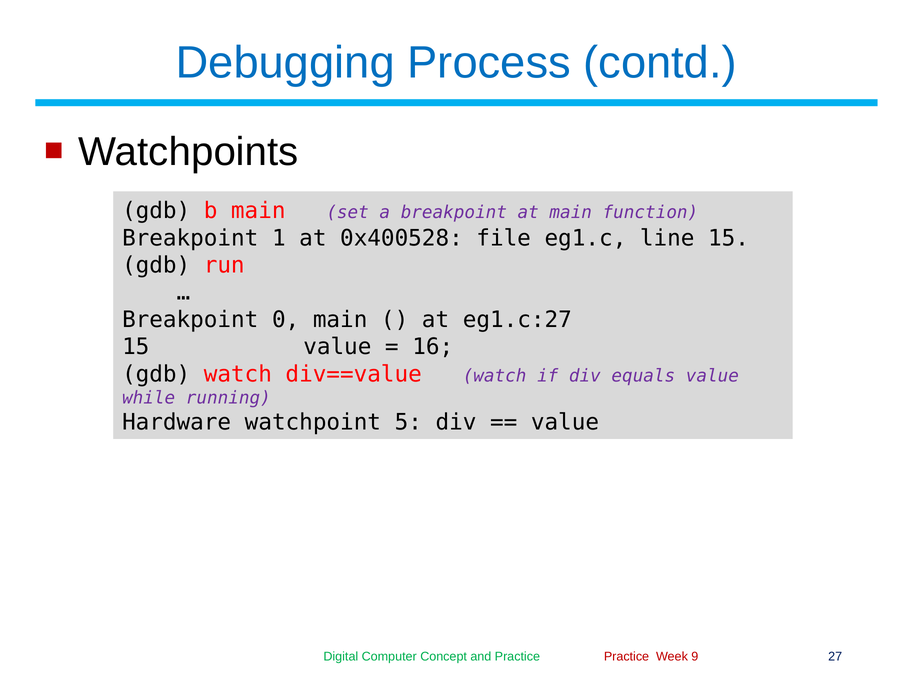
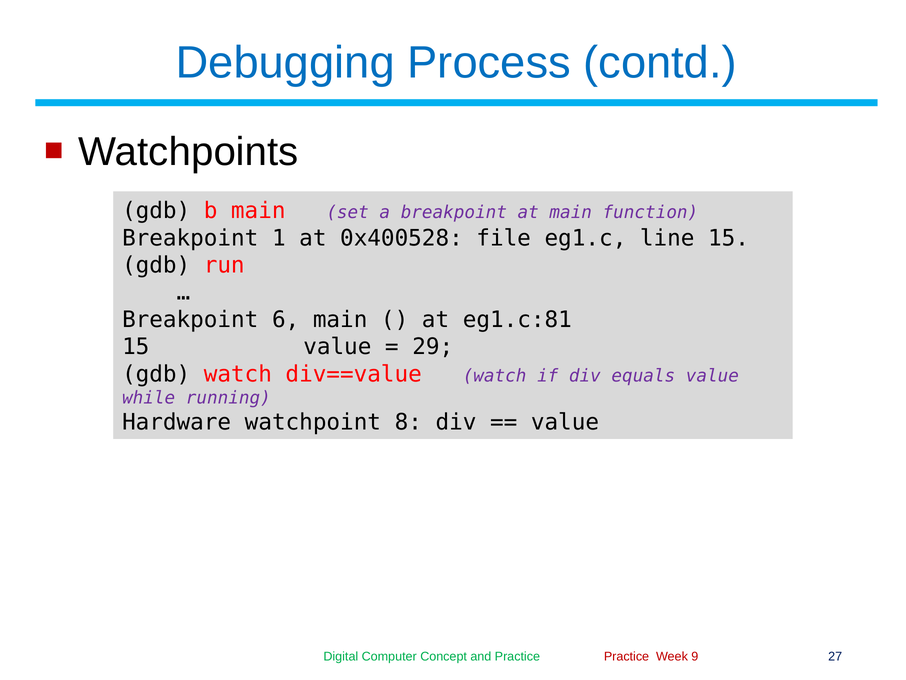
0: 0 -> 6
eg1.c:27: eg1.c:27 -> eg1.c:81
16: 16 -> 29
5: 5 -> 8
